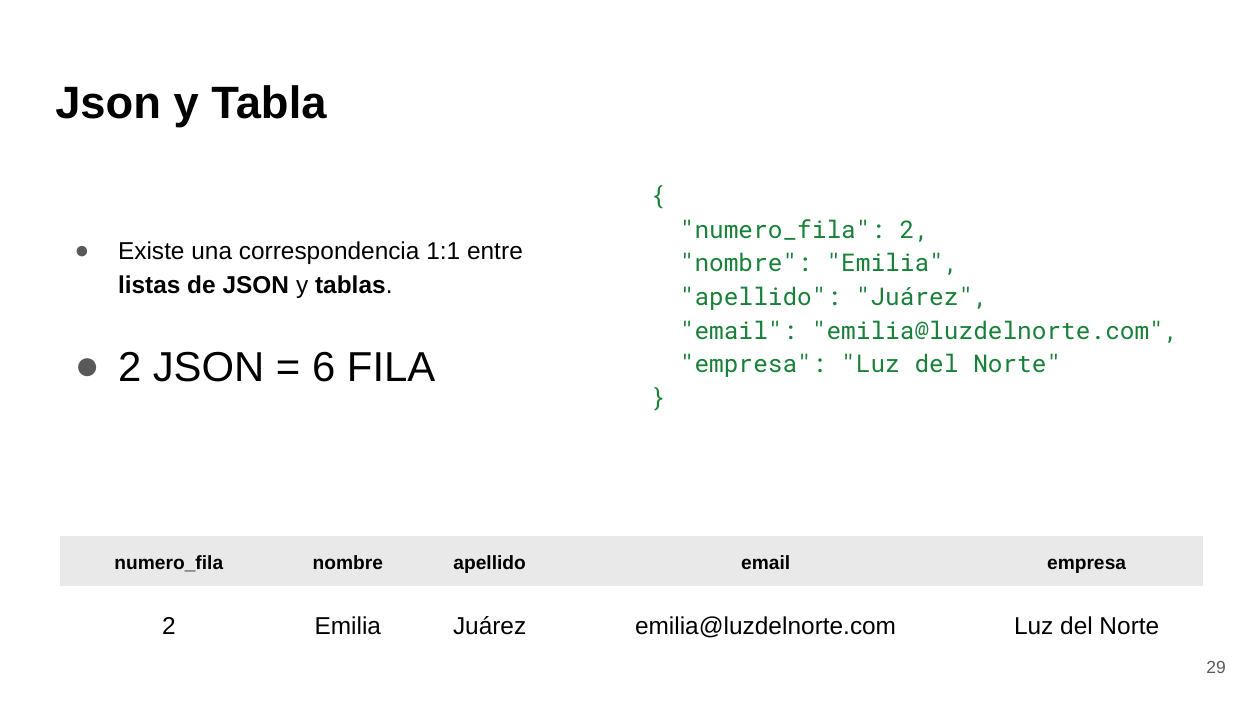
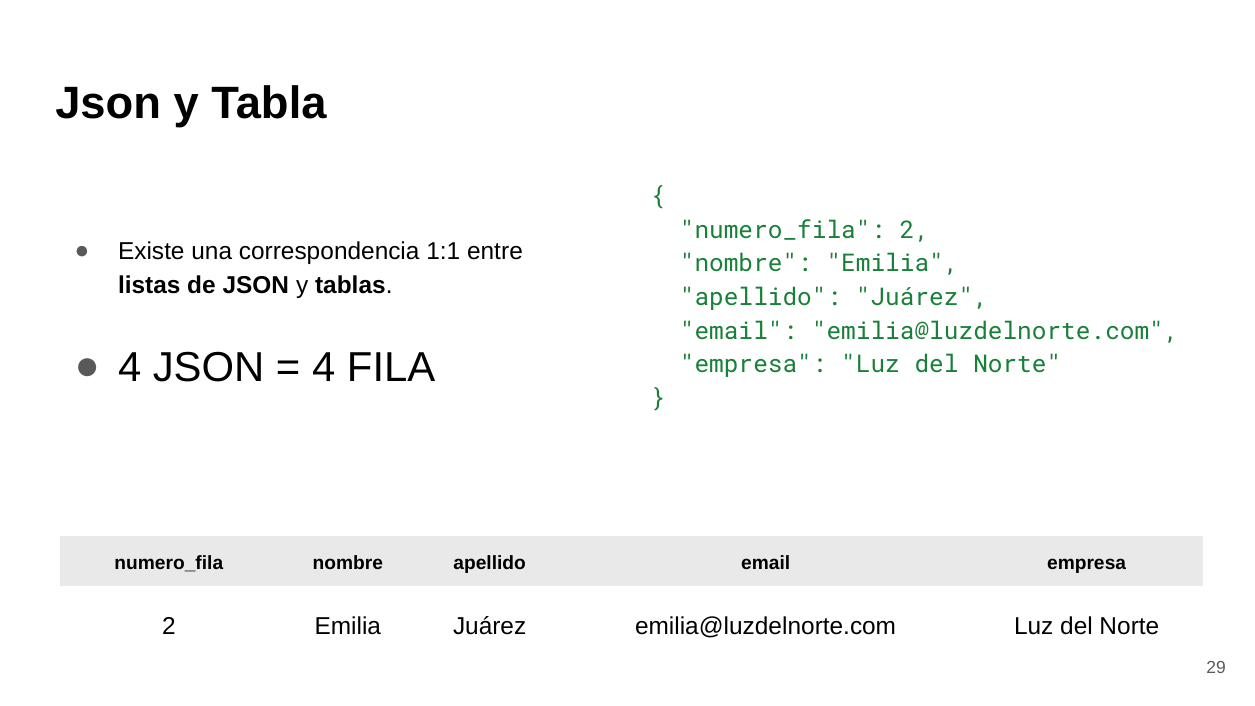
2 at (130, 368): 2 -> 4
6 at (324, 368): 6 -> 4
